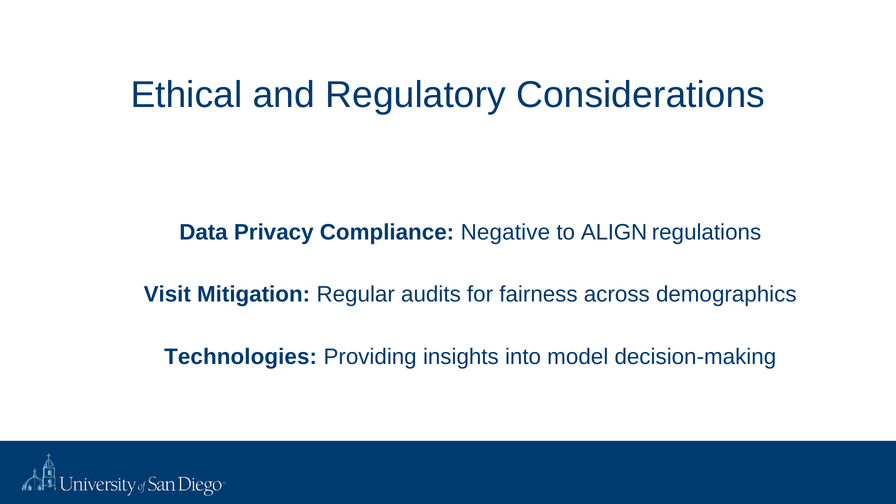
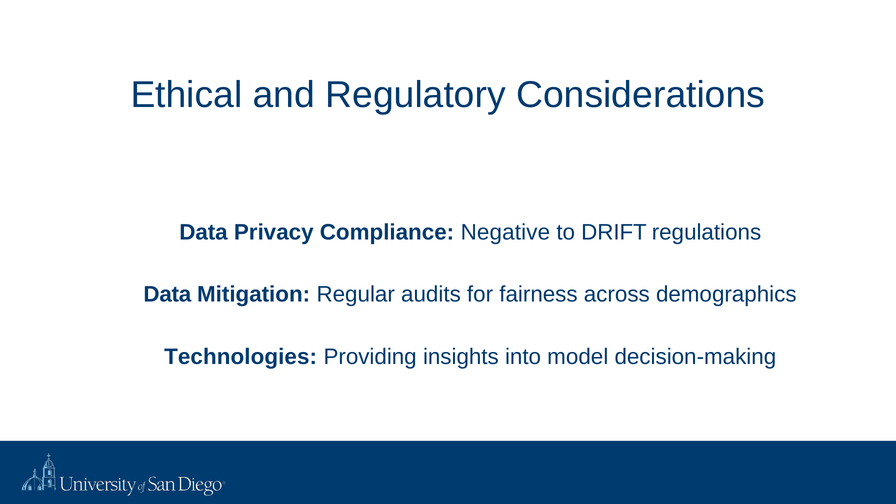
ALIGN: ALIGN -> DRIFT
Visit at (167, 295): Visit -> Data
